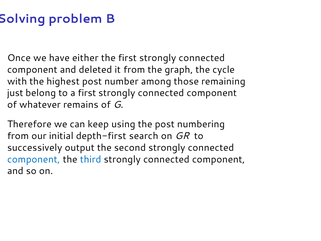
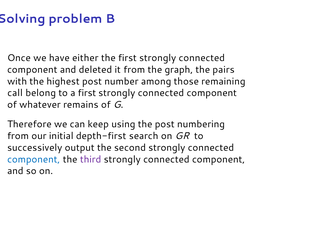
cycle: cycle -> pairs
just: just -> call
third colour: blue -> purple
